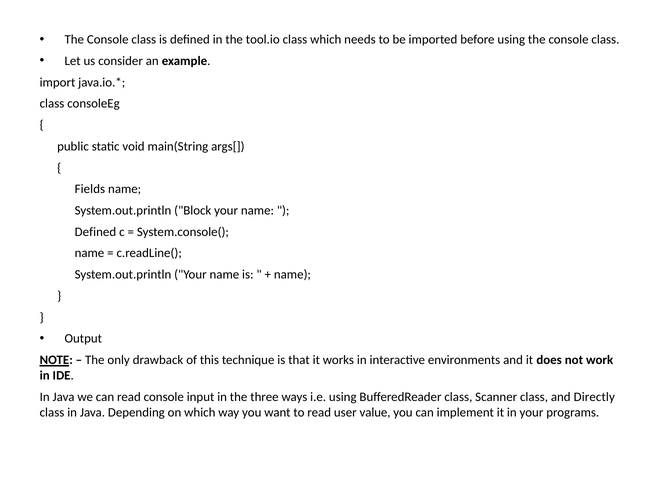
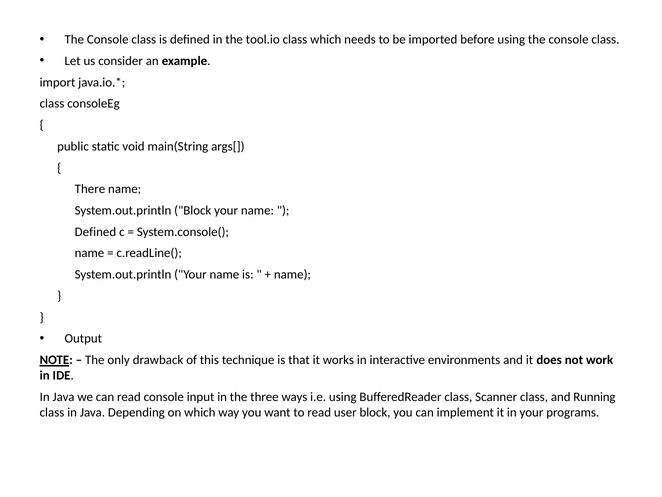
Fields: Fields -> There
Directly: Directly -> Running
user value: value -> block
